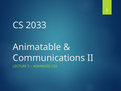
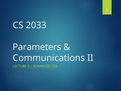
Animatable: Animatable -> Parameters
